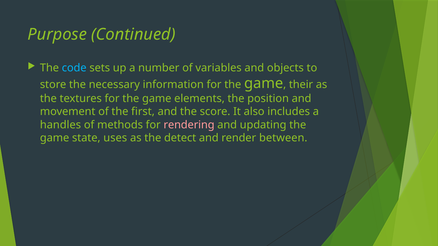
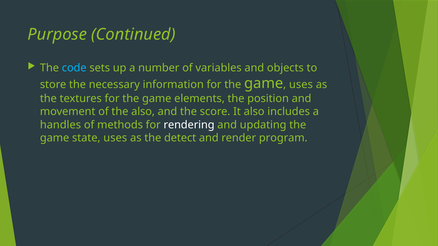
their at (301, 85): their -> uses
the first: first -> also
rendering colour: pink -> white
between: between -> program
